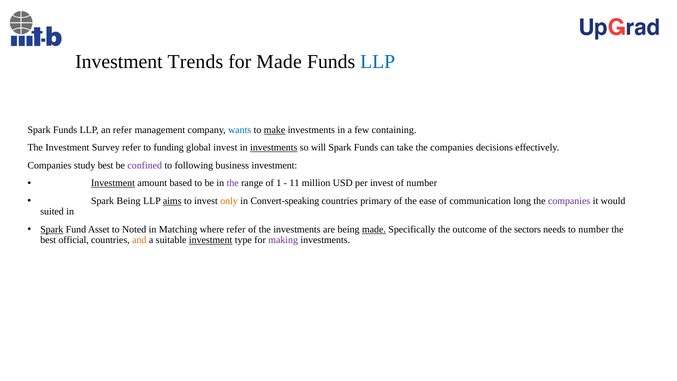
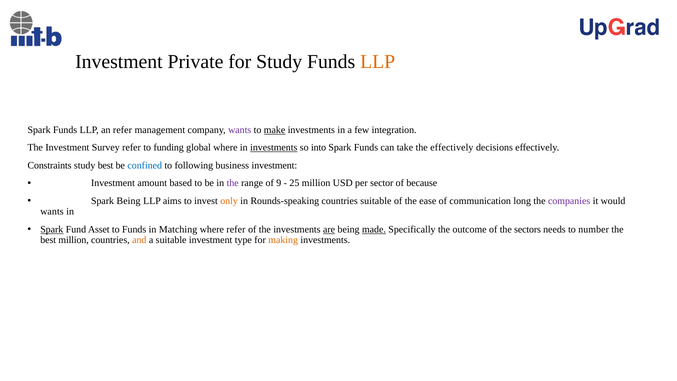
Trends: Trends -> Private
for Made: Made -> Study
LLP at (378, 62) colour: blue -> orange
wants at (240, 130) colour: blue -> purple
containing: containing -> integration
global invest: invest -> where
will: will -> into
take the companies: companies -> effectively
Companies at (50, 165): Companies -> Constraints
confined colour: purple -> blue
Investment at (113, 183) underline: present -> none
1: 1 -> 9
11: 11 -> 25
per invest: invest -> sector
of number: number -> because
aims underline: present -> none
Convert-speaking: Convert-speaking -> Rounds-speaking
countries primary: primary -> suitable
suited at (52, 211): suited -> wants
to Noted: Noted -> Funds
are underline: none -> present
best official: official -> million
investment at (211, 240) underline: present -> none
making colour: purple -> orange
